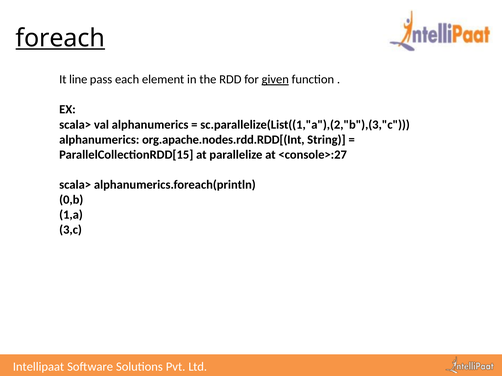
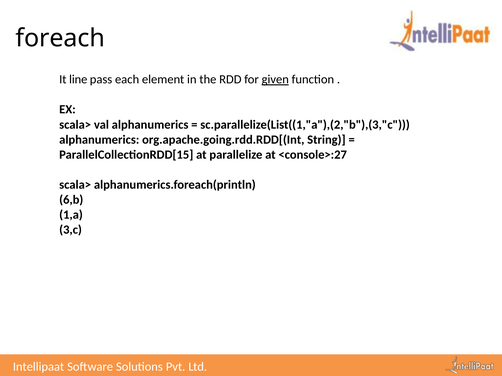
foreach underline: present -> none
org.apache.nodes.rdd.RDD[(Int: org.apache.nodes.rdd.RDD[(Int -> org.apache.going.rdd.RDD[(Int
0,b: 0,b -> 6,b
